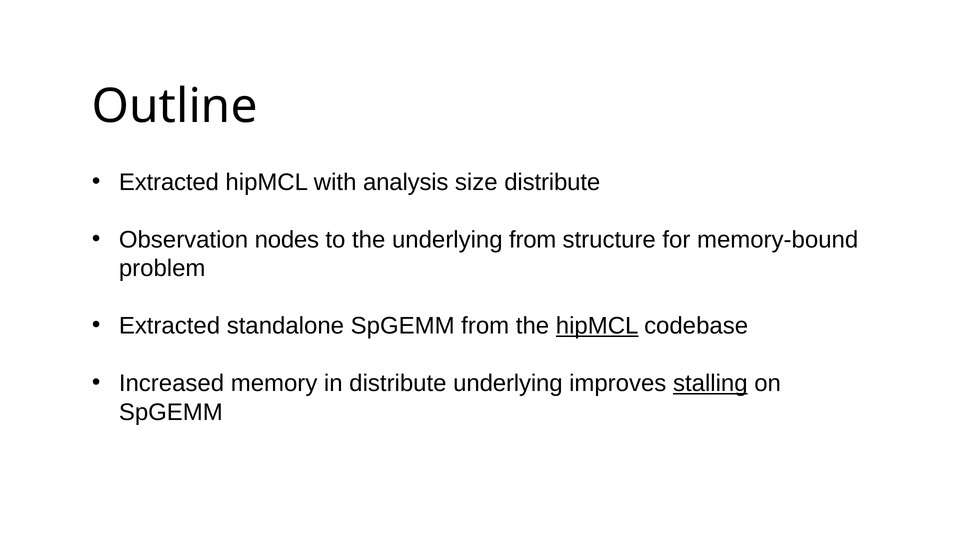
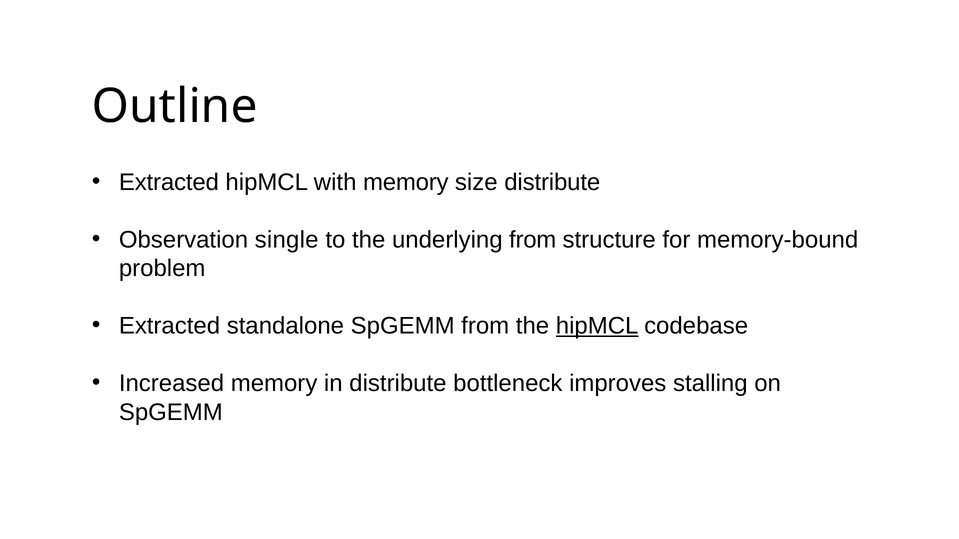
with analysis: analysis -> memory
nodes: nodes -> single
distribute underlying: underlying -> bottleneck
stalling underline: present -> none
